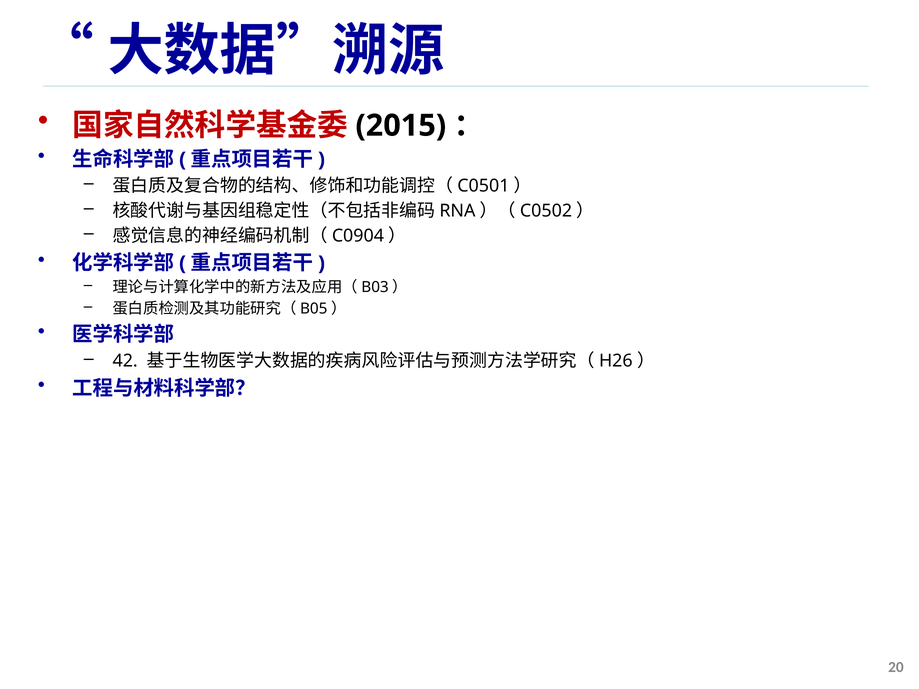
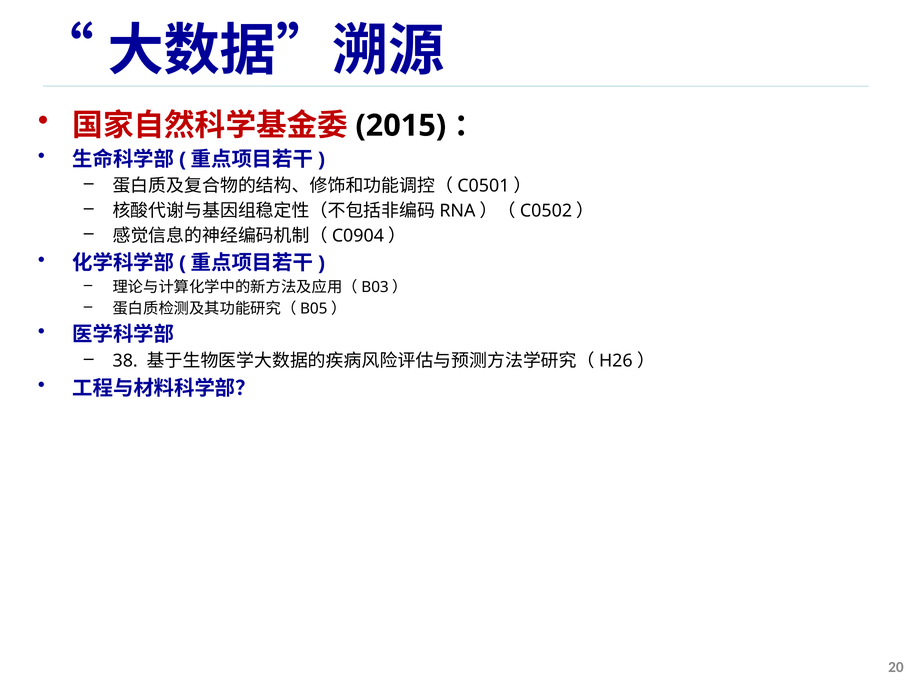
42: 42 -> 38
